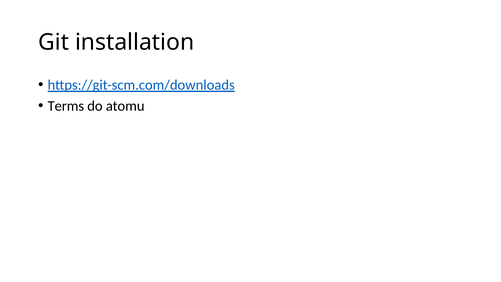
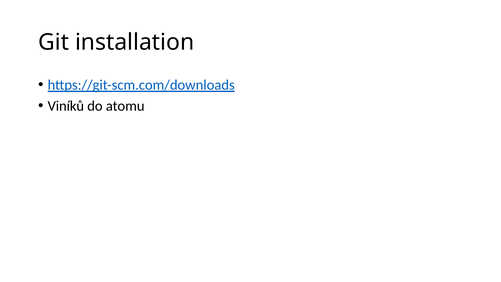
Terms: Terms -> Viníků
